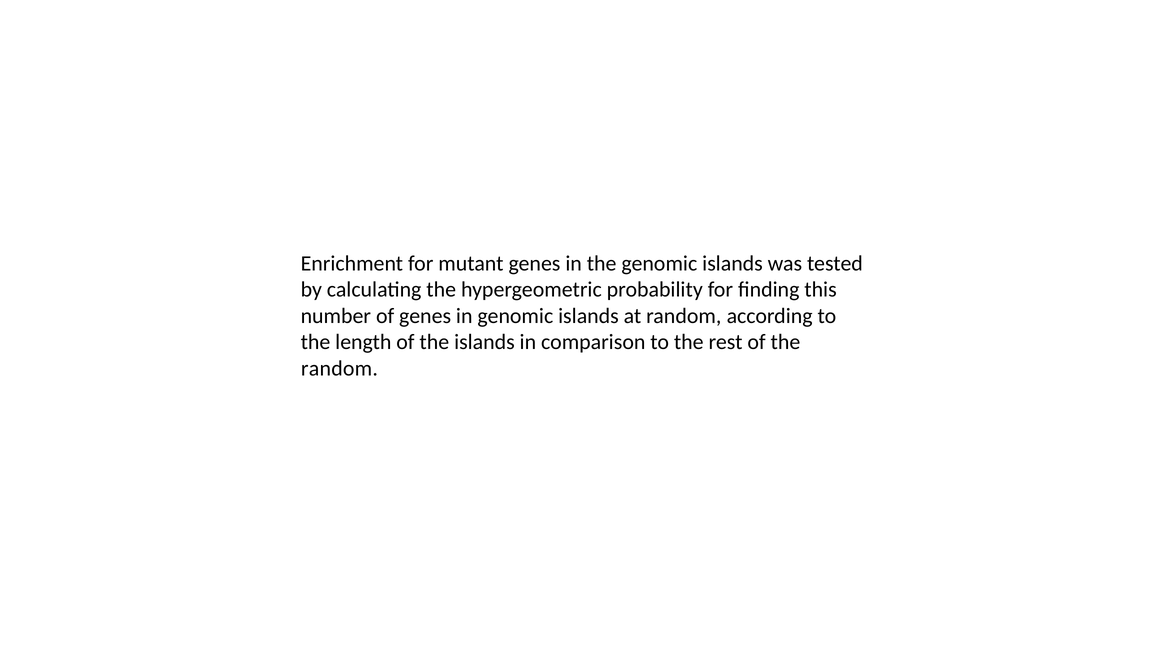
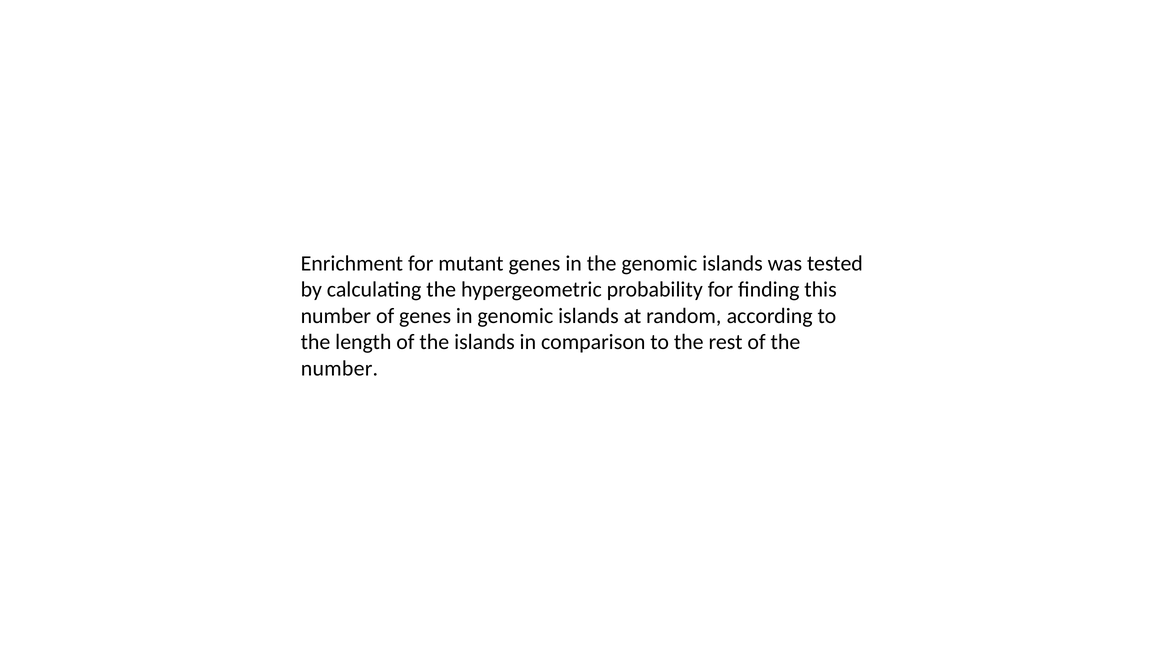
random at (339, 369): random -> number
